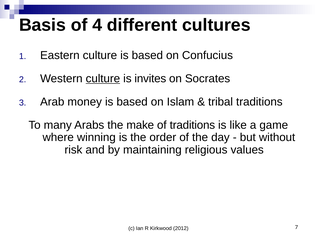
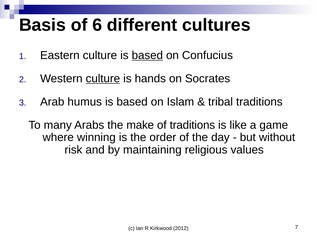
4: 4 -> 6
based at (147, 55) underline: none -> present
invites: invites -> hands
money: money -> humus
